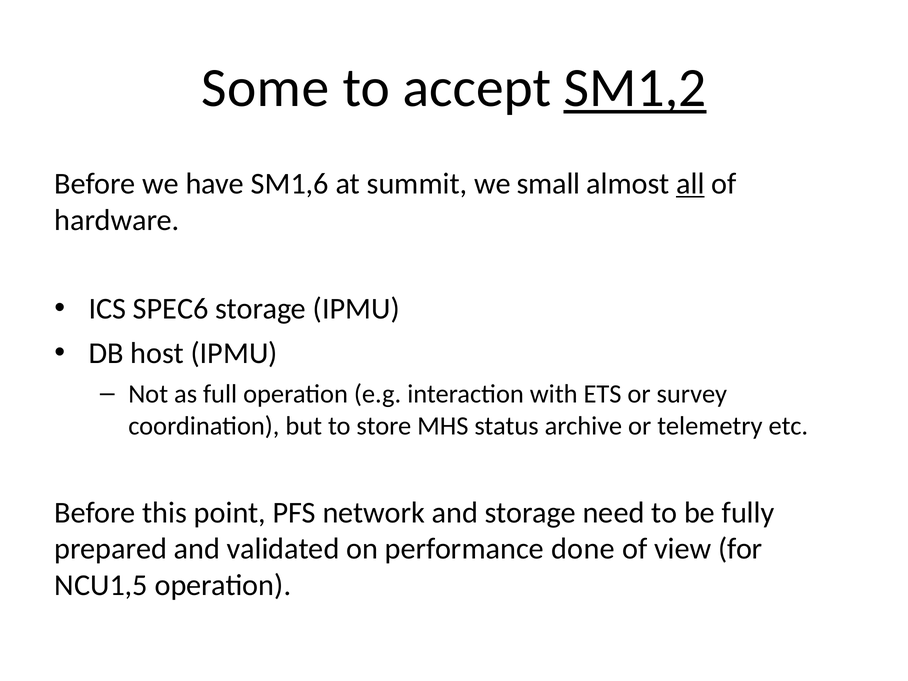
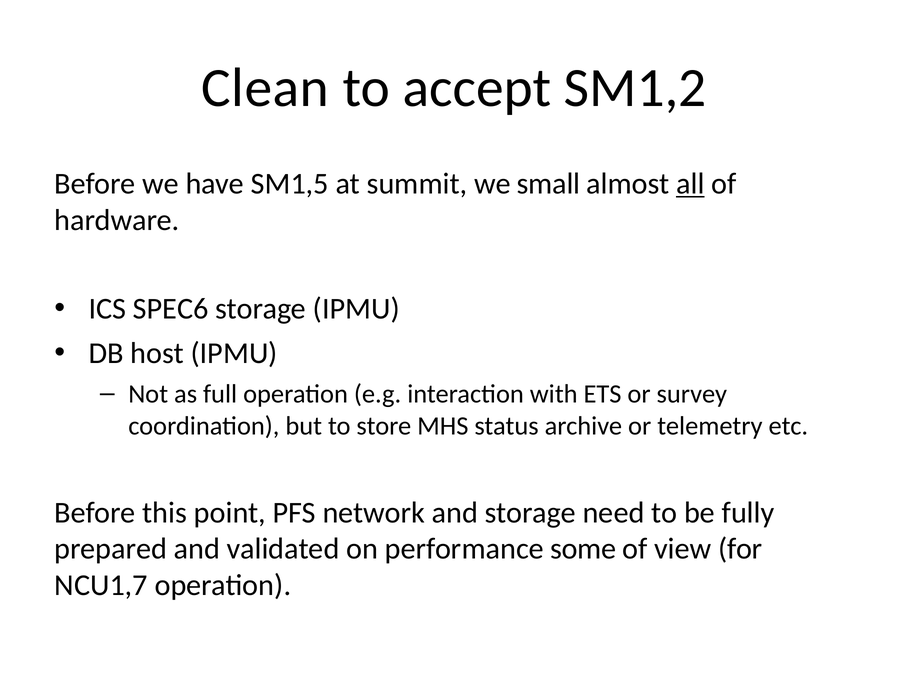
Some: Some -> Clean
SM1,2 underline: present -> none
SM1,6: SM1,6 -> SM1,5
done: done -> some
NCU1,5: NCU1,5 -> NCU1,7
